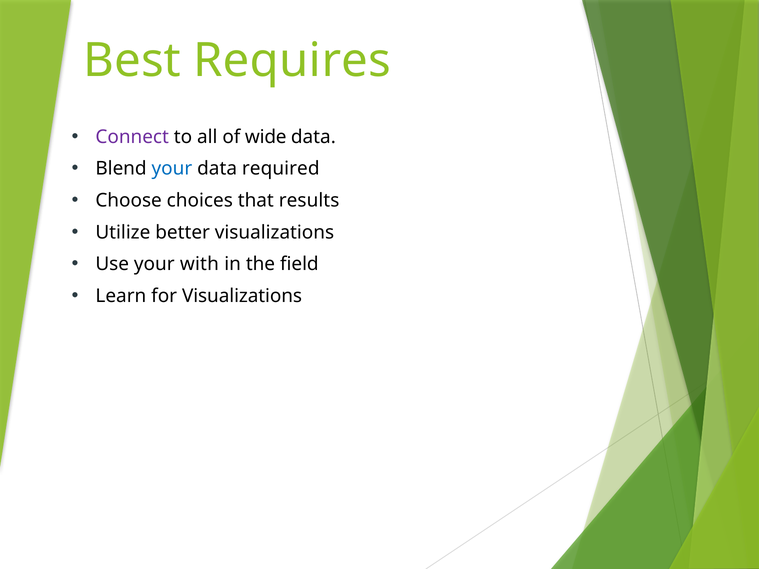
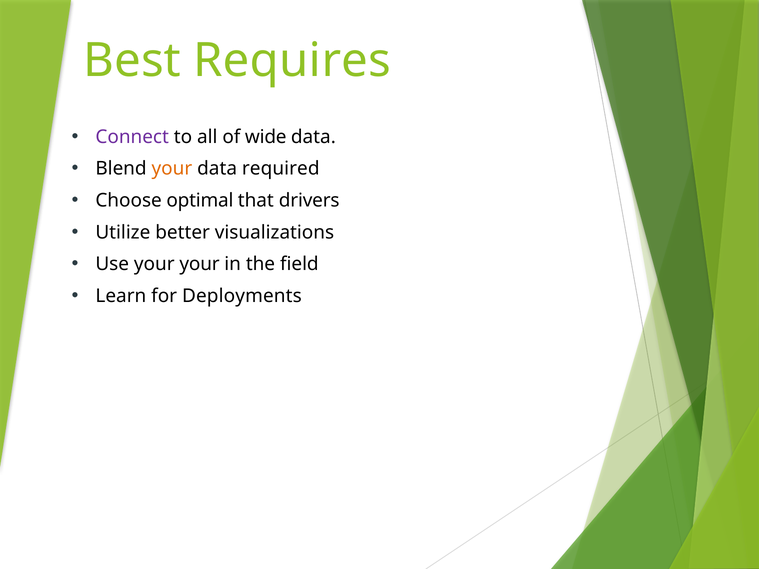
your at (172, 169) colour: blue -> orange
choices: choices -> optimal
results: results -> drivers
your with: with -> your
for Visualizations: Visualizations -> Deployments
